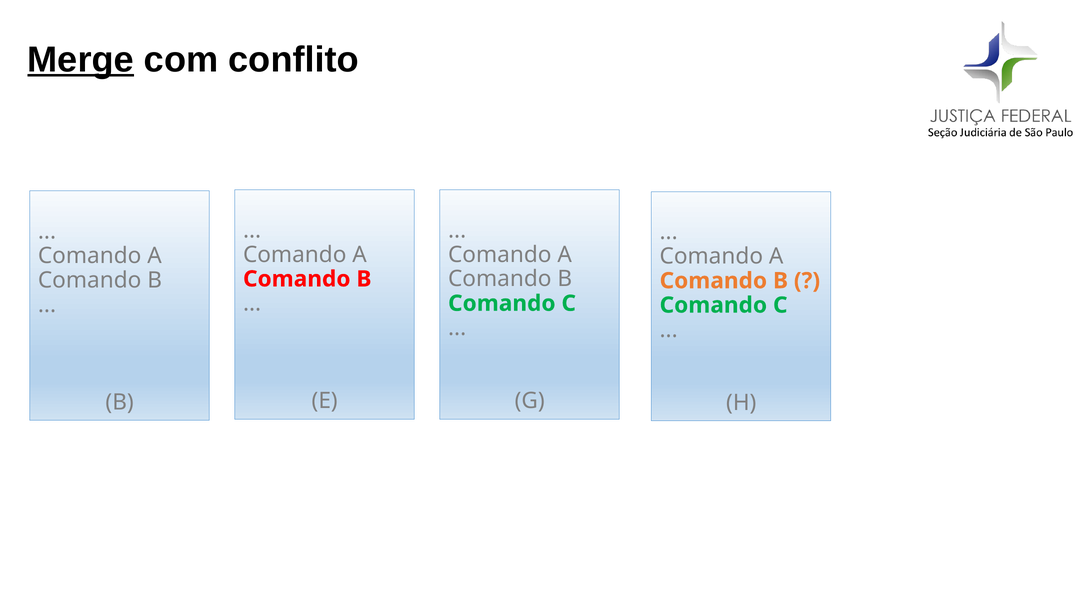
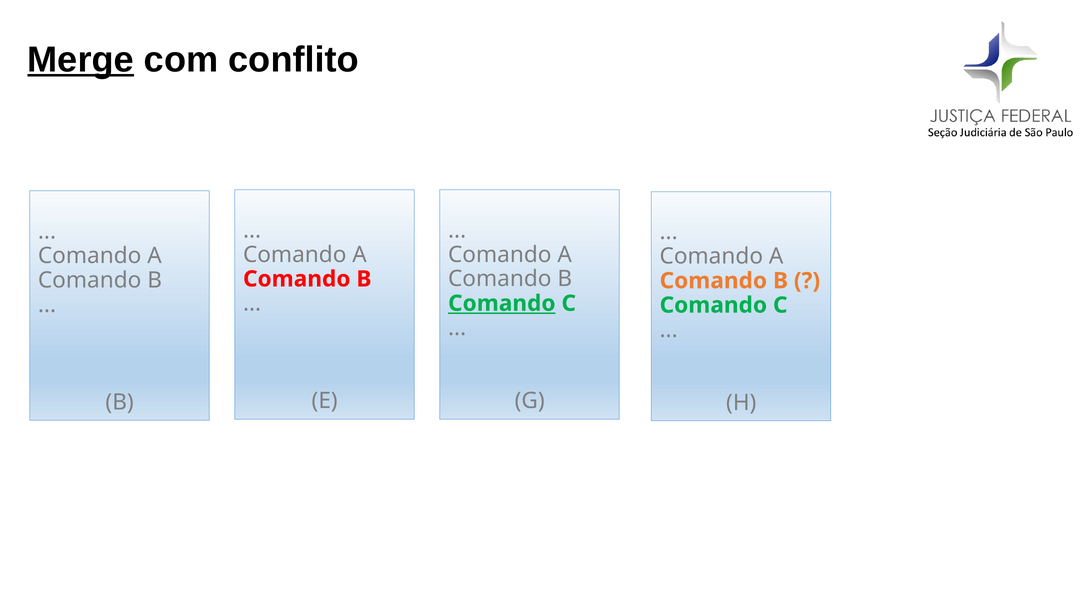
Comando at (502, 304) underline: none -> present
